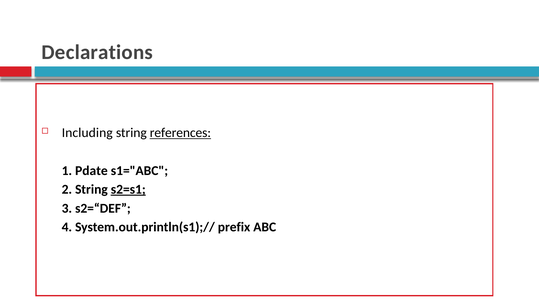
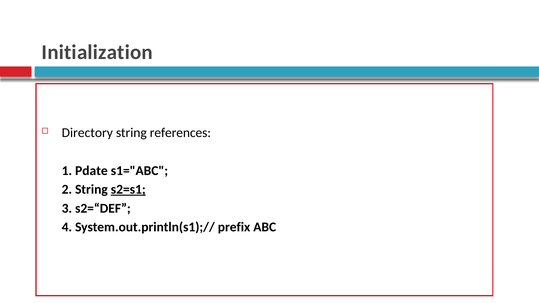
Declarations: Declarations -> Initialization
Including: Including -> Directory
references underline: present -> none
